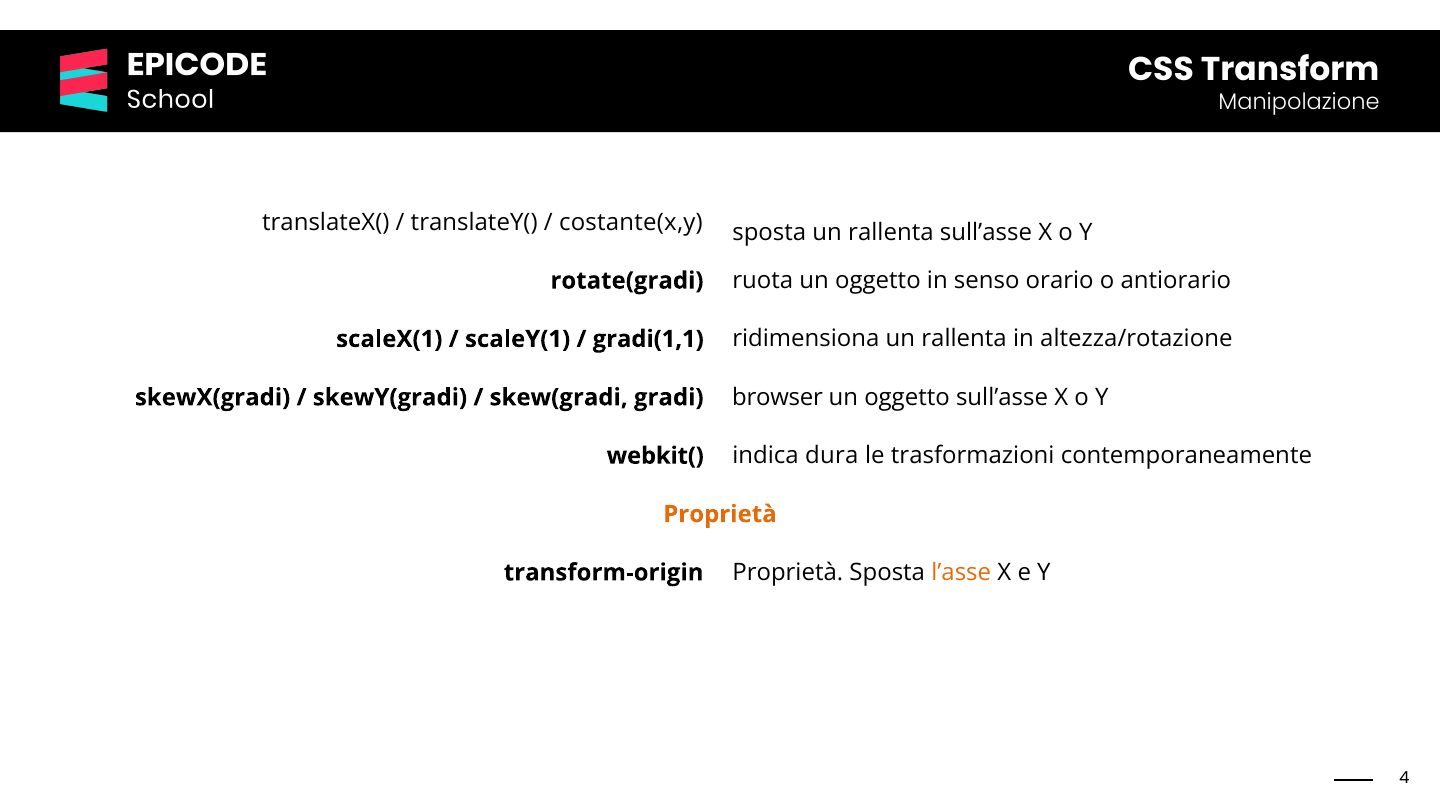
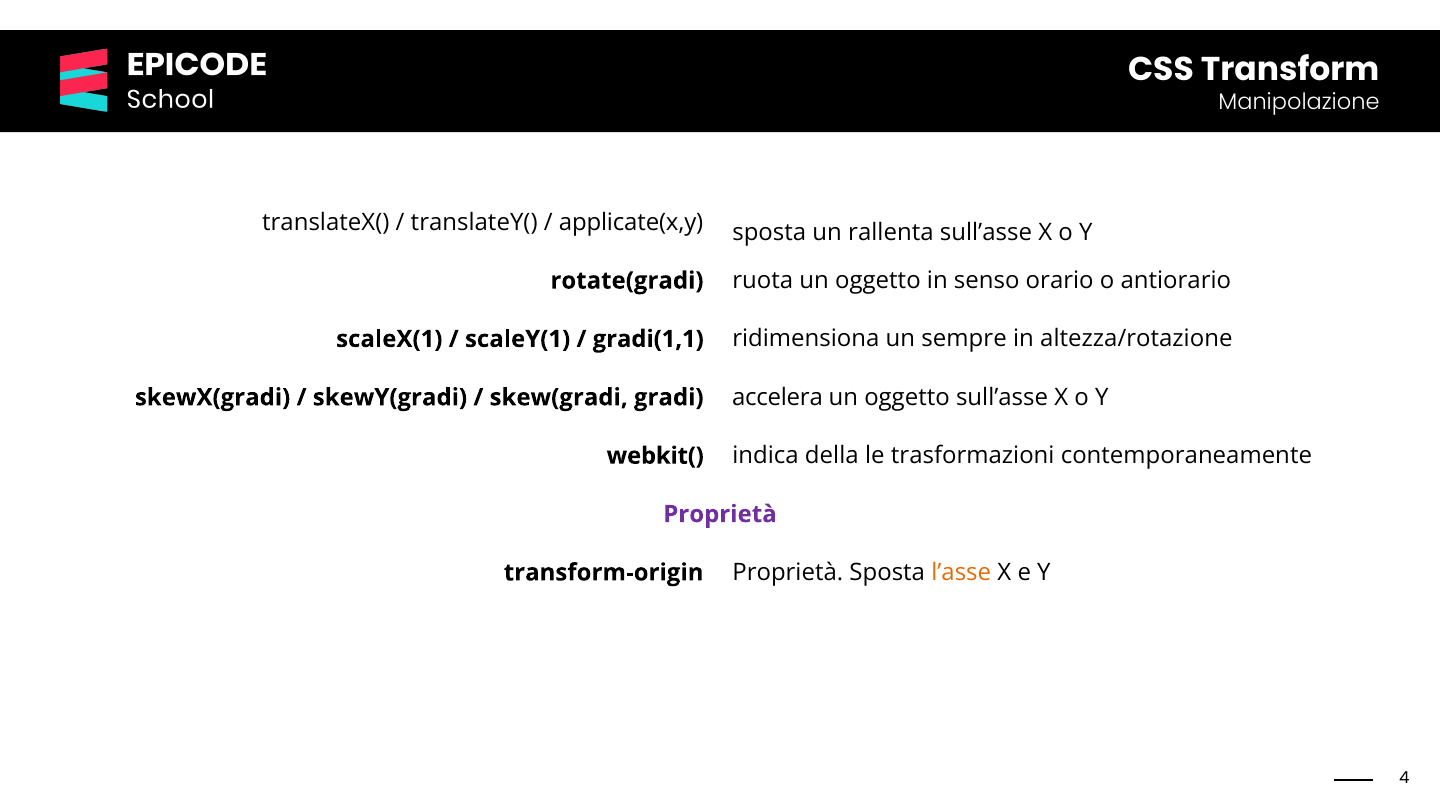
costante(x,y: costante(x,y -> applicate(x,y
ridimensiona un rallenta: rallenta -> sempre
browser: browser -> accelera
dura: dura -> della
Proprietà at (720, 514) colour: orange -> purple
